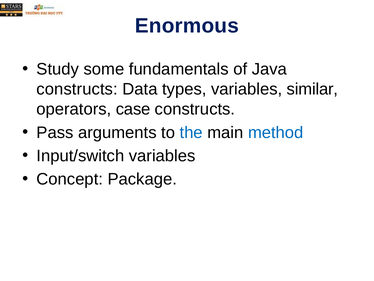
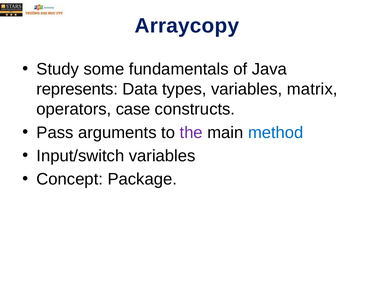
Enormous: Enormous -> Arraycopy
constructs at (77, 89): constructs -> represents
similar: similar -> matrix
the colour: blue -> purple
